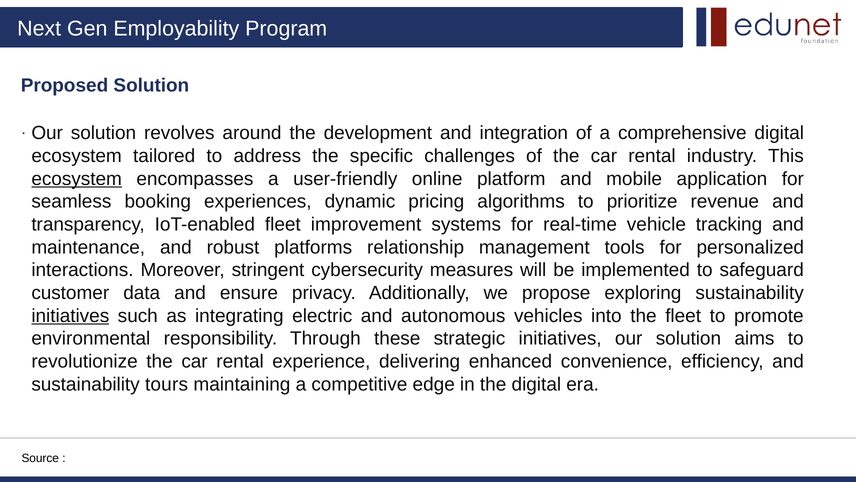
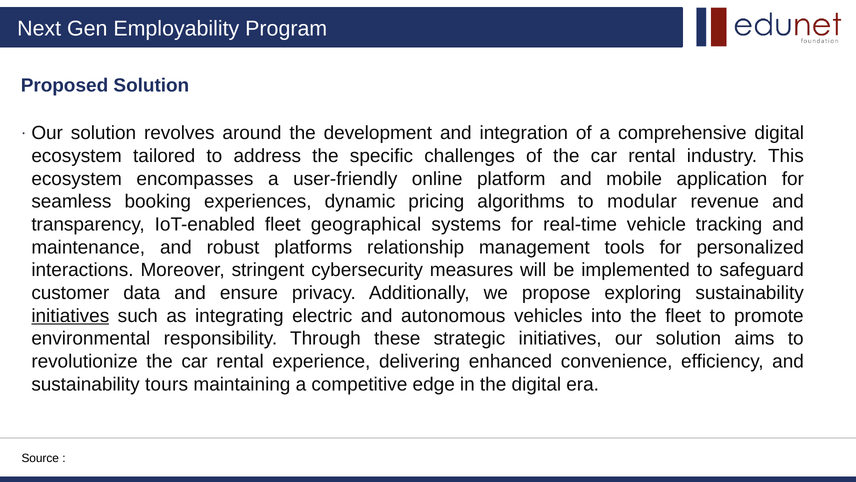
ecosystem at (77, 179) underline: present -> none
prioritize: prioritize -> modular
improvement: improvement -> geographical
